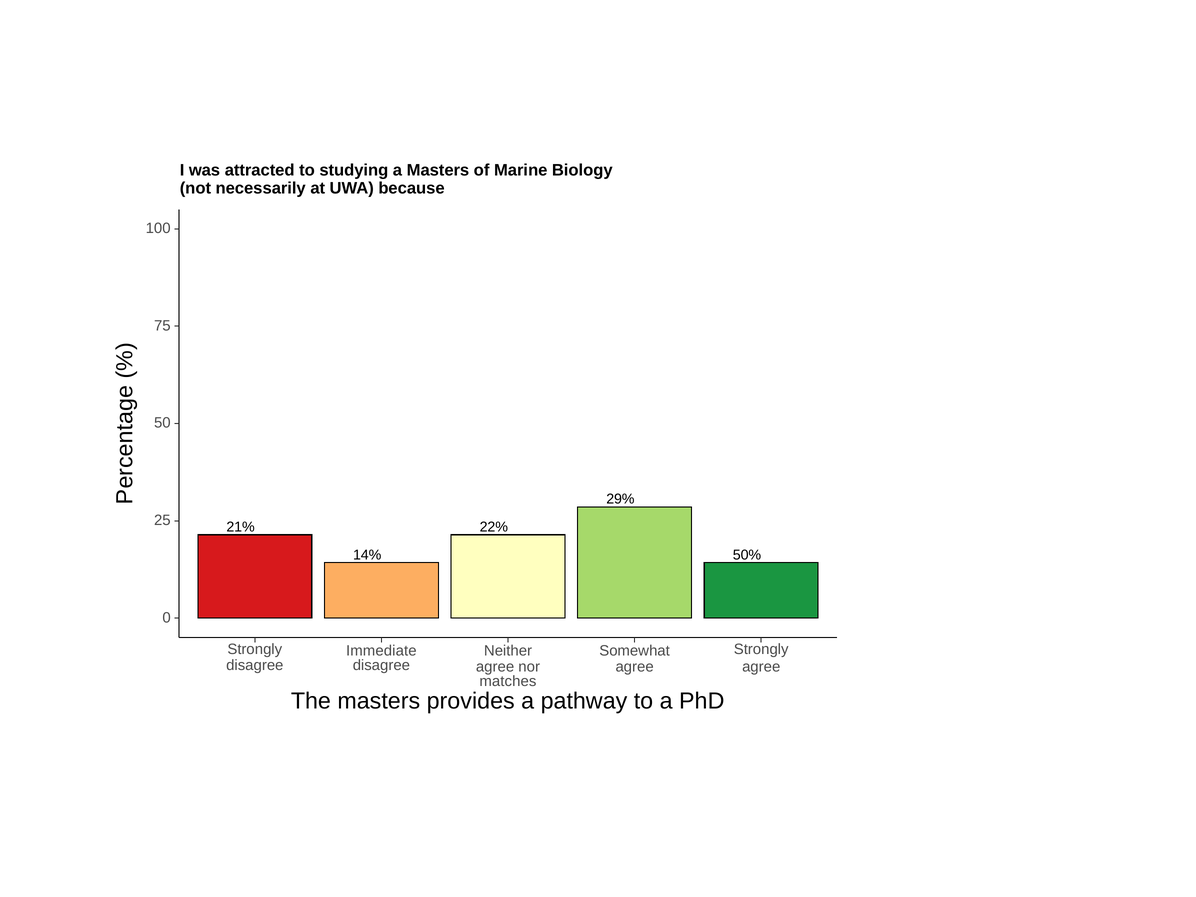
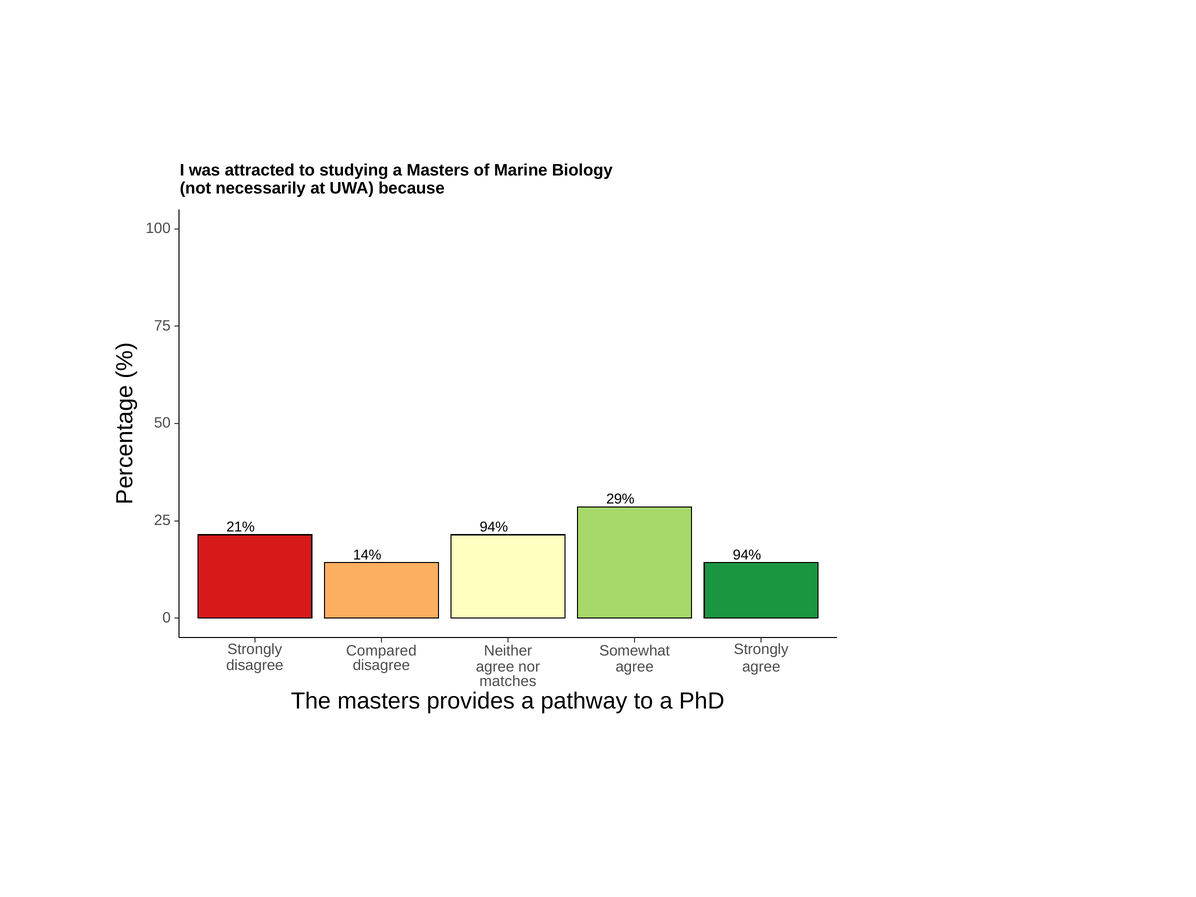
22% at (494, 527): 22% -> 94%
50% at (747, 555): 50% -> 94%
Immediate: Immediate -> Compared
